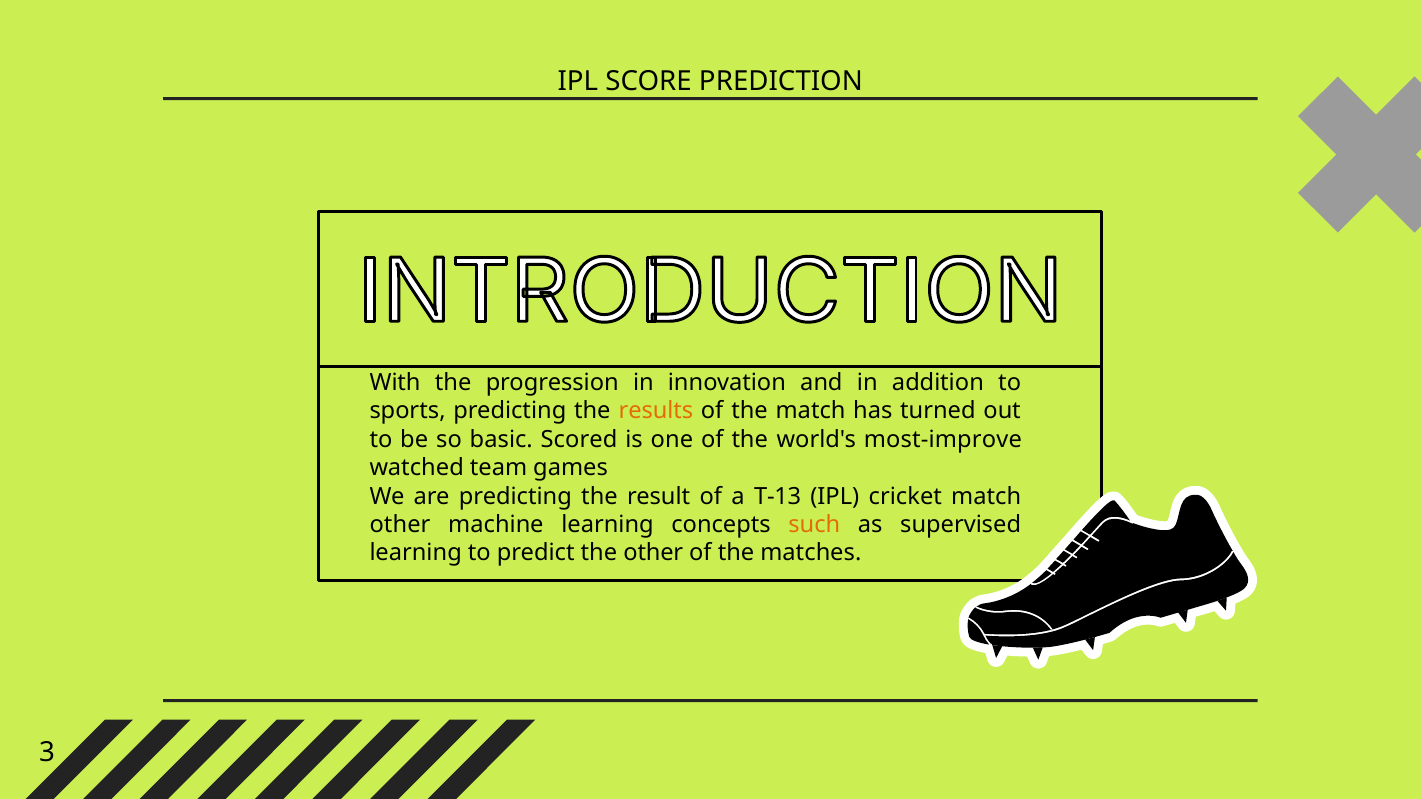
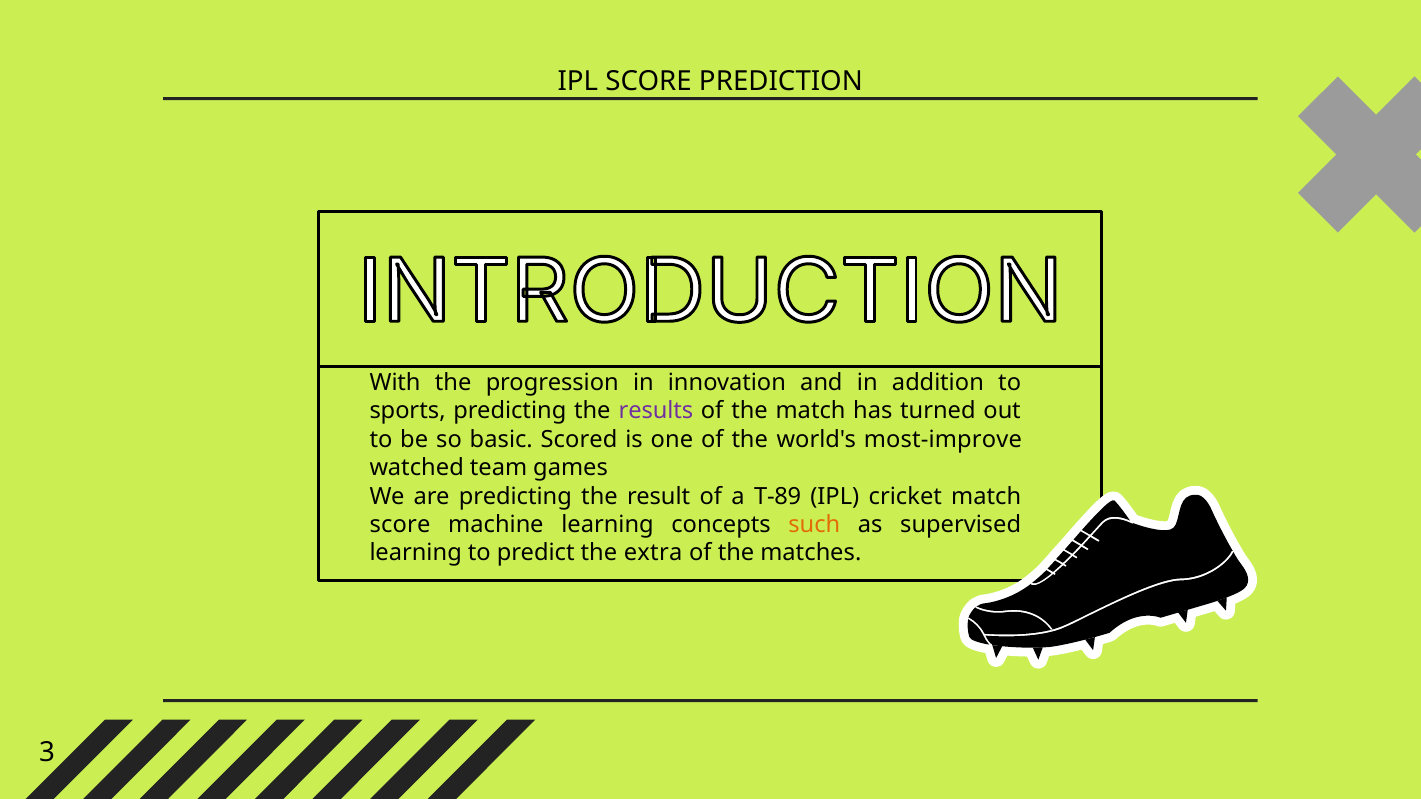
results colour: orange -> purple
T-13: T-13 -> T-89
other at (400, 525): other -> score
the other: other -> extra
